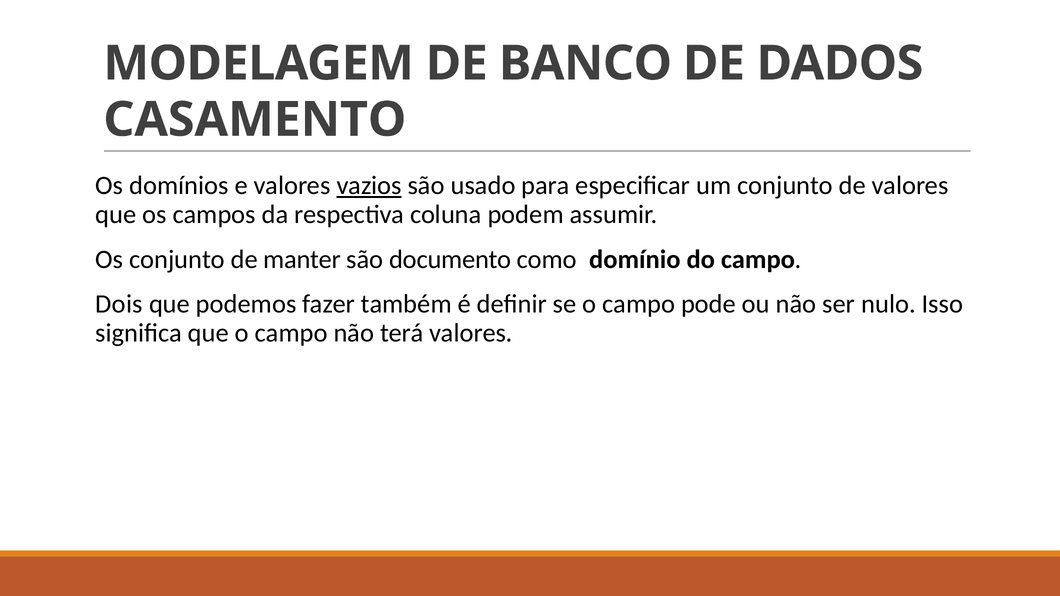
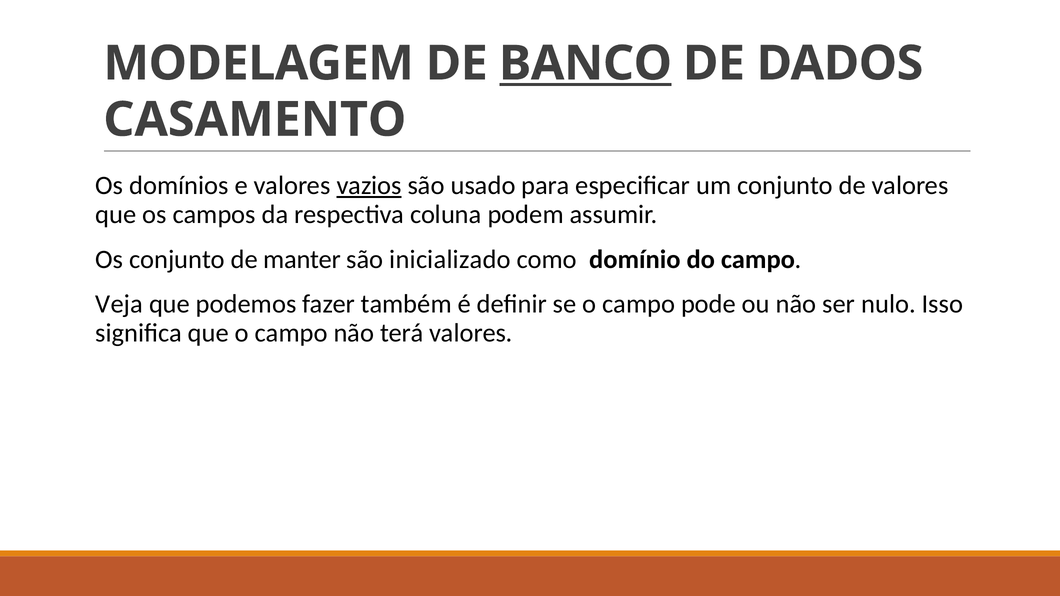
BANCO underline: none -> present
documento: documento -> inicializado
Dois: Dois -> Veja
